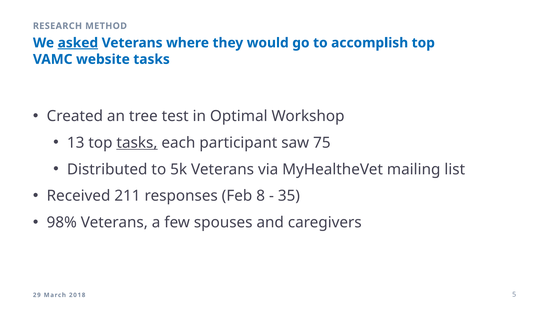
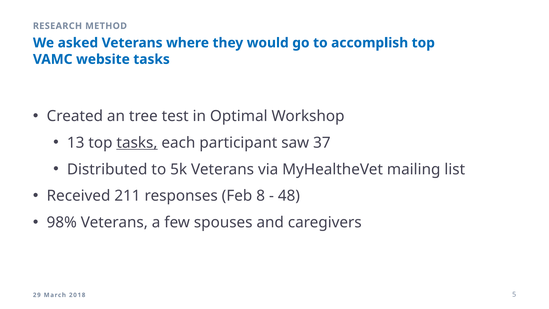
asked underline: present -> none
75: 75 -> 37
35: 35 -> 48
